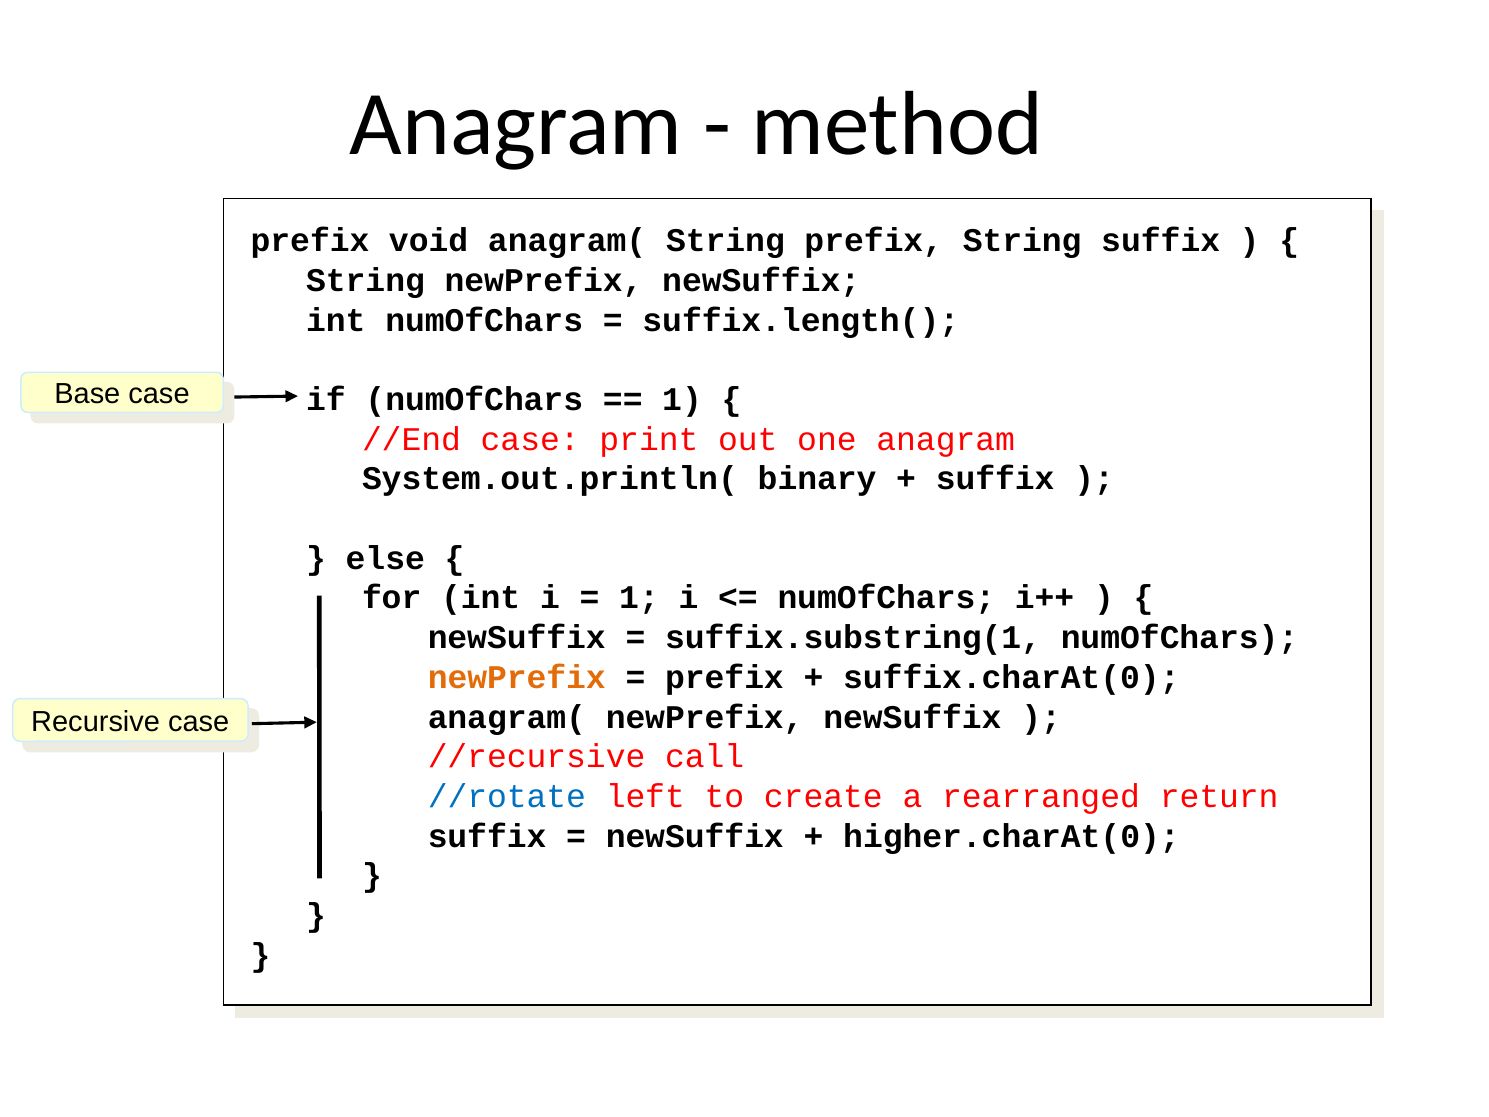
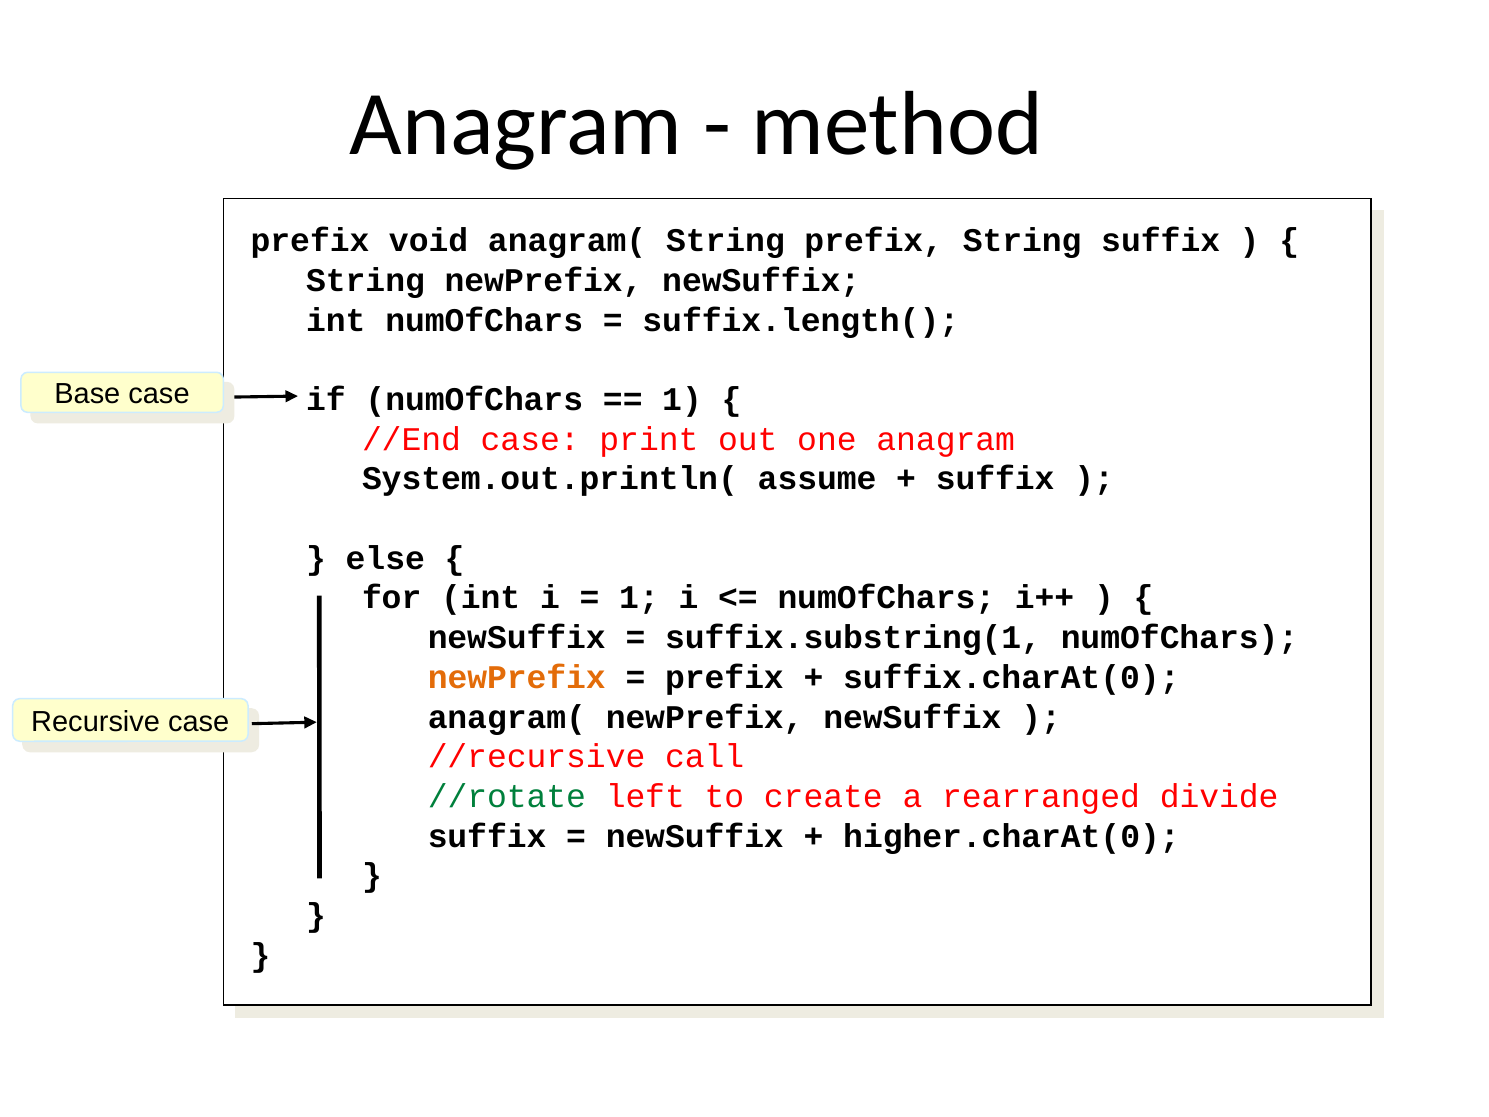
binary: binary -> assume
//rotate colour: blue -> green
return: return -> divide
